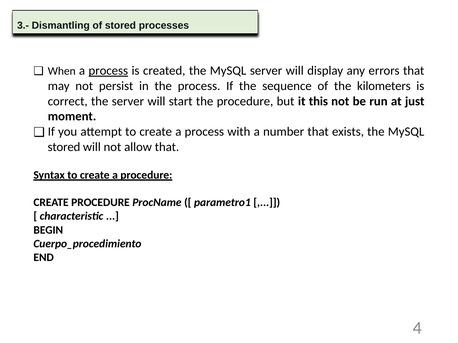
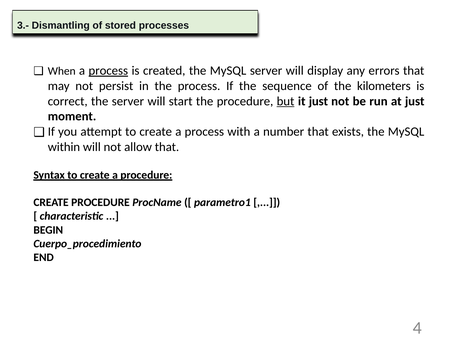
but underline: none -> present
it this: this -> just
stored at (64, 147): stored -> within
